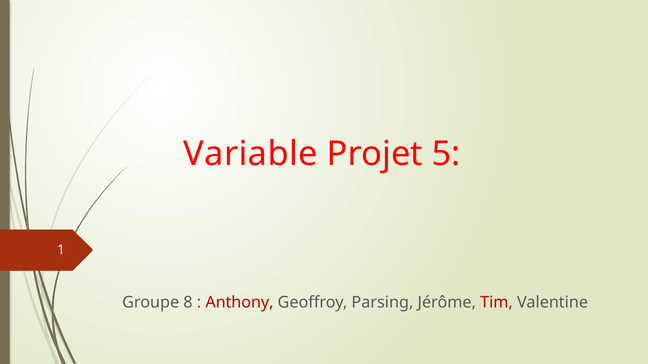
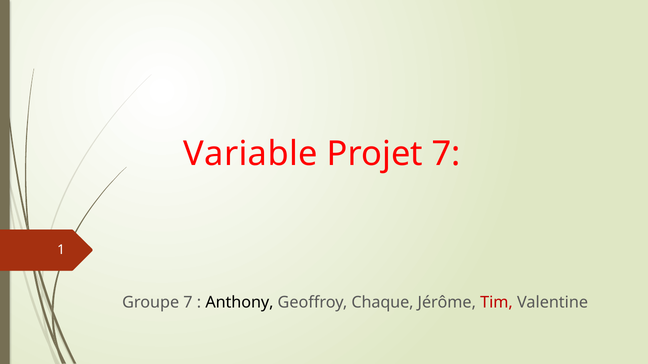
Projet 5: 5 -> 7
Groupe 8: 8 -> 7
Anthony colour: red -> black
Parsing: Parsing -> Chaque
